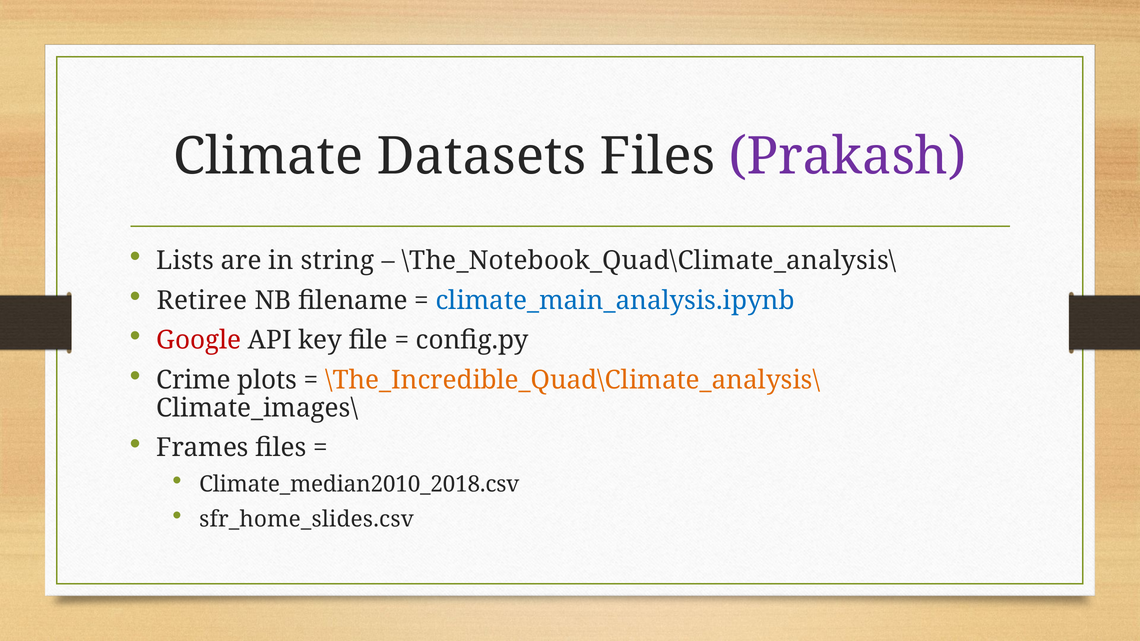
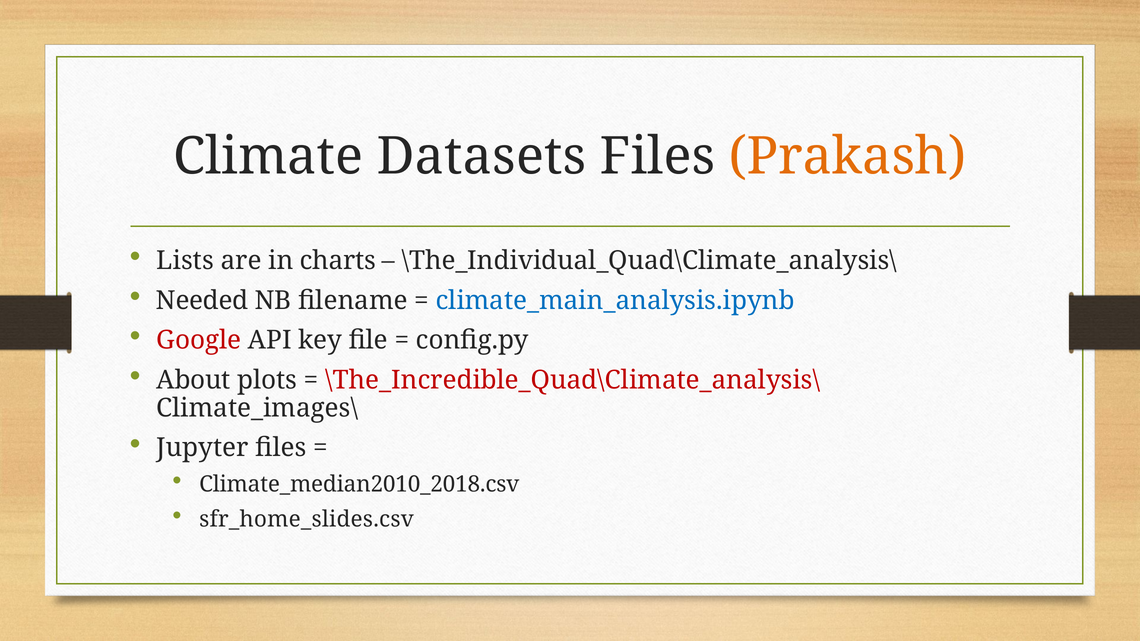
Prakash colour: purple -> orange
string: string -> charts
\The_Notebook_Quad\Climate_analysis\: \The_Notebook_Quad\Climate_analysis\ -> \The_Individual_Quad\Climate_analysis\
Retiree: Retiree -> Needed
Crime: Crime -> About
\The_Incredible_Quad\Climate_analysis\ colour: orange -> red
Frames: Frames -> Jupyter
